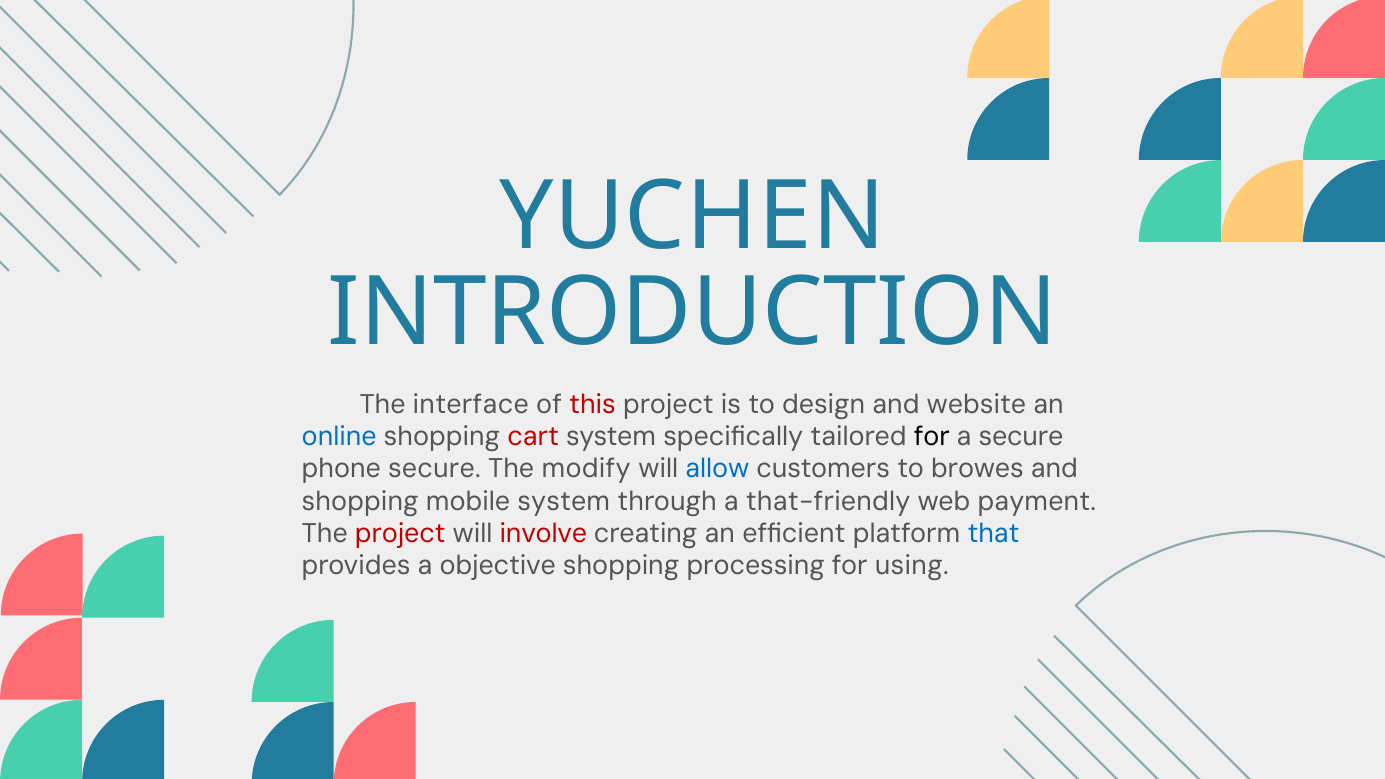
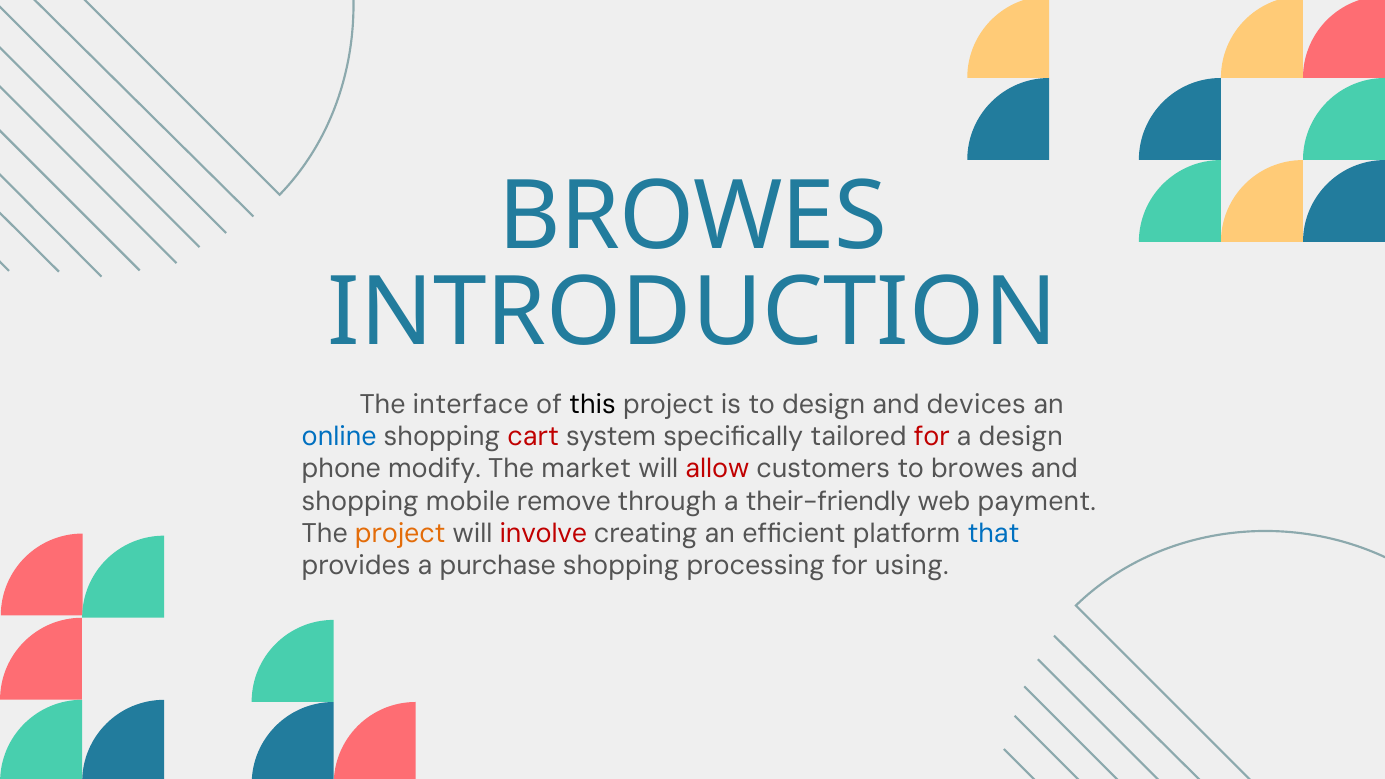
YUCHEN at (692, 217): YUCHEN -> BROWES
this colour: red -> black
website: website -> devices
for at (932, 437) colour: black -> red
a secure: secure -> design
phone secure: secure -> modify
modify: modify -> market
allow colour: blue -> red
mobile system: system -> remove
that-friendly: that-friendly -> their-friendly
project at (400, 533) colour: red -> orange
objective: objective -> purchase
